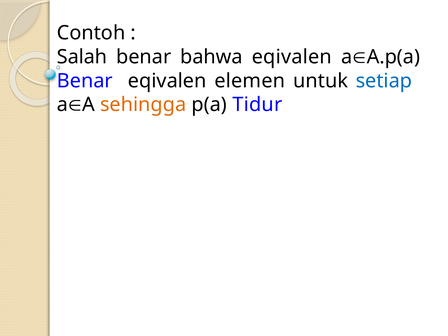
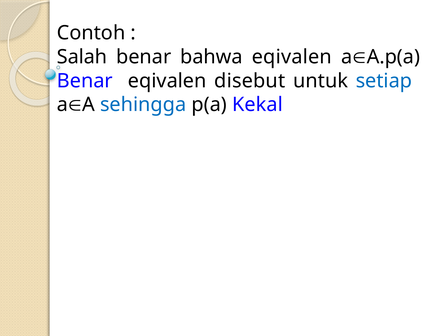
elemen: elemen -> disebut
sehingga colour: orange -> blue
Tidur: Tidur -> Kekal
